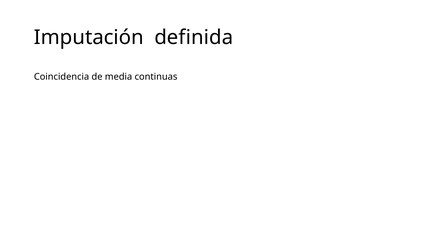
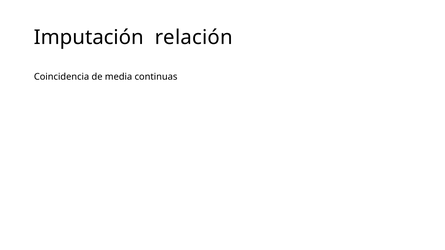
definida: definida -> relación
